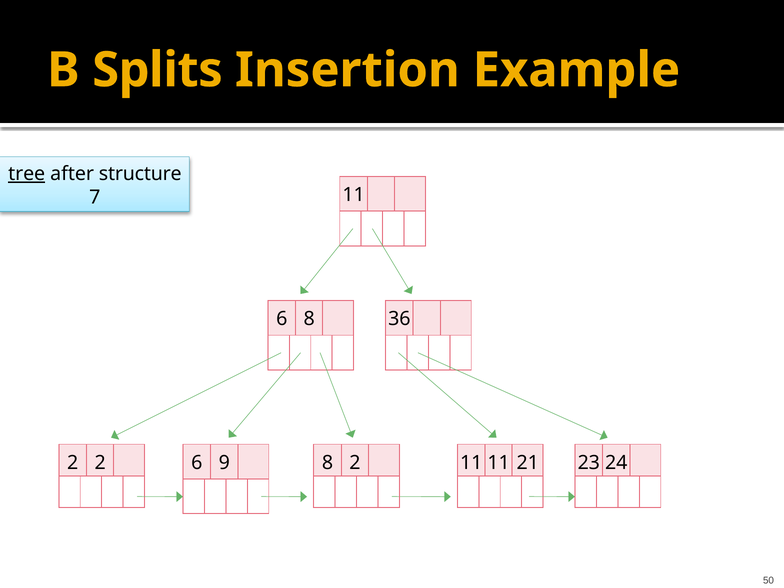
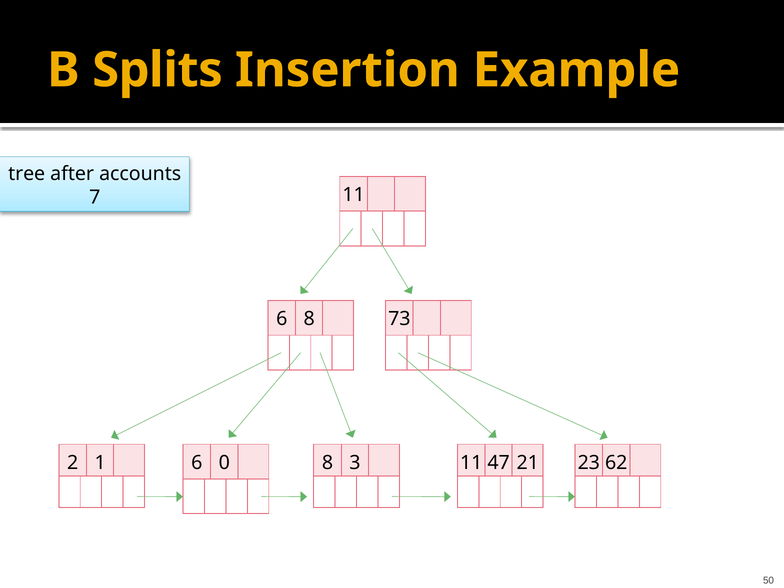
tree underline: present -> none
structure: structure -> accounts
36: 36 -> 73
2 2: 2 -> 1
9: 9 -> 0
8 2: 2 -> 3
11 11: 11 -> 47
24: 24 -> 62
